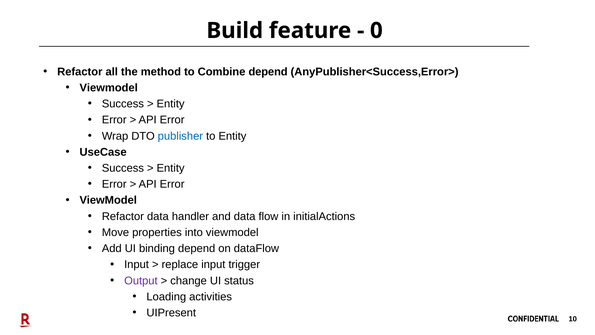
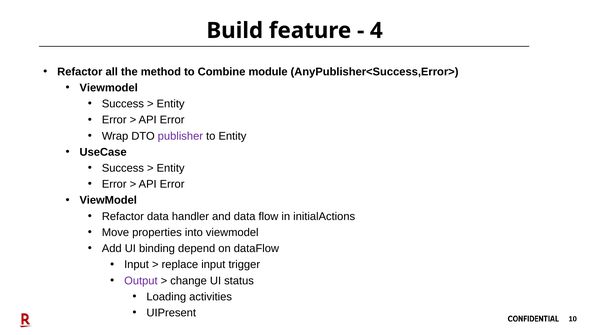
0: 0 -> 4
Combine depend: depend -> module
publisher colour: blue -> purple
